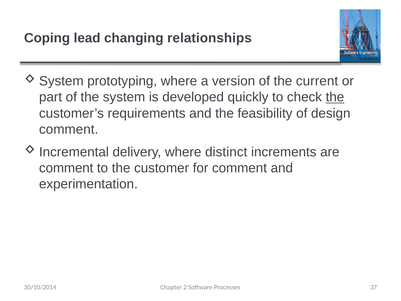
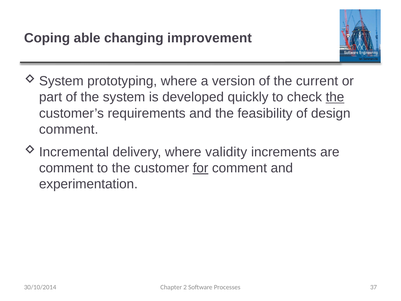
lead: lead -> able
relationships: relationships -> improvement
distinct: distinct -> validity
for underline: none -> present
